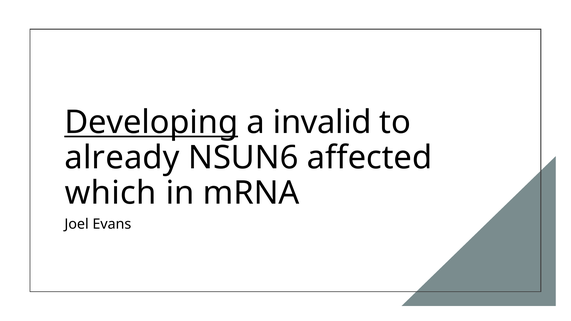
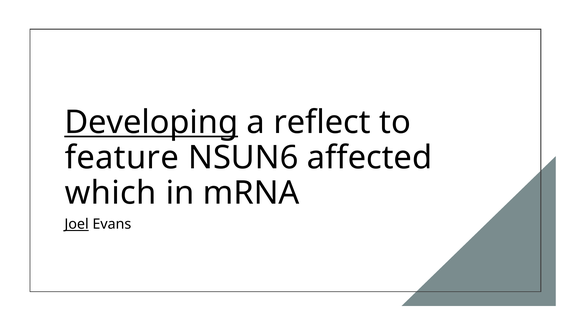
invalid: invalid -> reflect
already: already -> feature
Joel underline: none -> present
